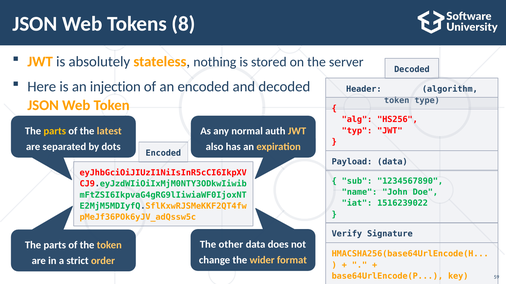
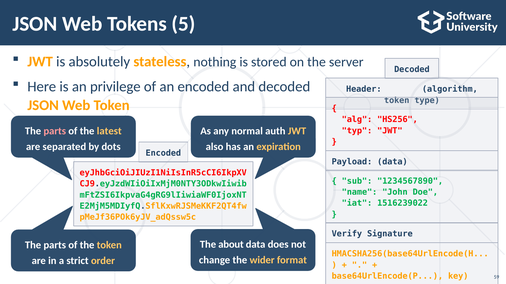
8: 8 -> 5
injection: injection -> privilege
parts at (55, 131) colour: yellow -> pink
other: other -> about
